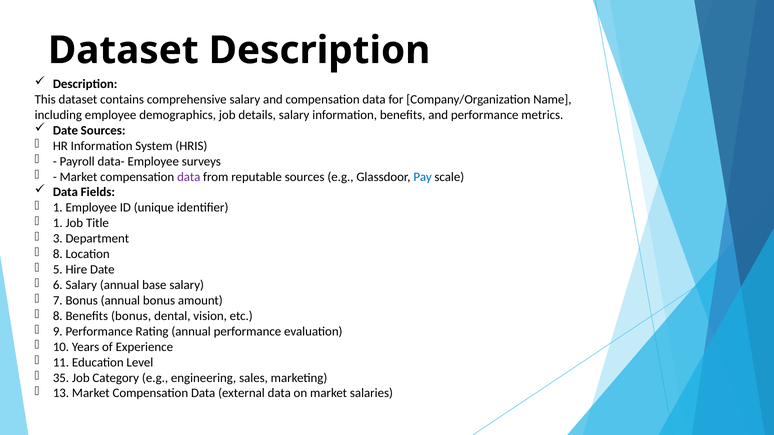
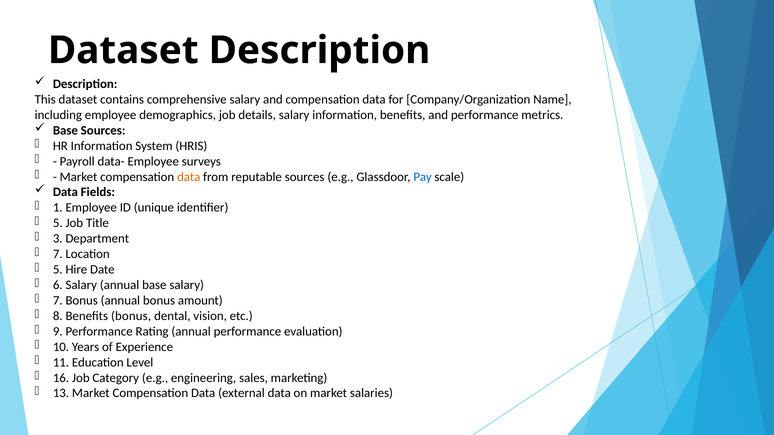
Date at (65, 131): Date -> Base
data at (189, 177) colour: purple -> orange
1 at (58, 223): 1 -> 5
8 at (58, 254): 8 -> 7
35: 35 -> 16
